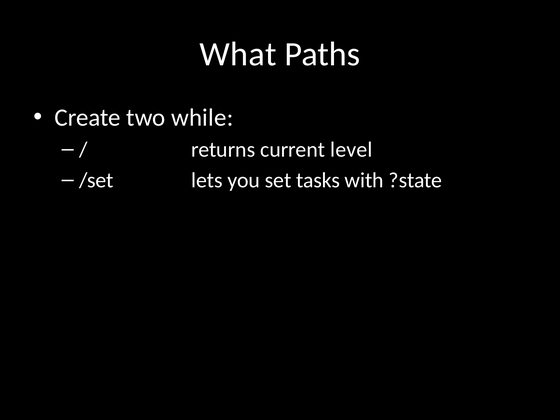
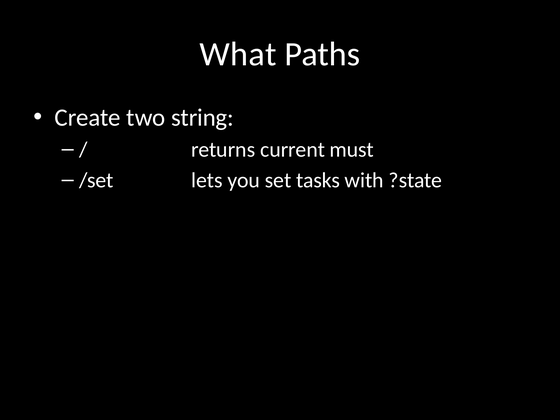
while: while -> string
level: level -> must
